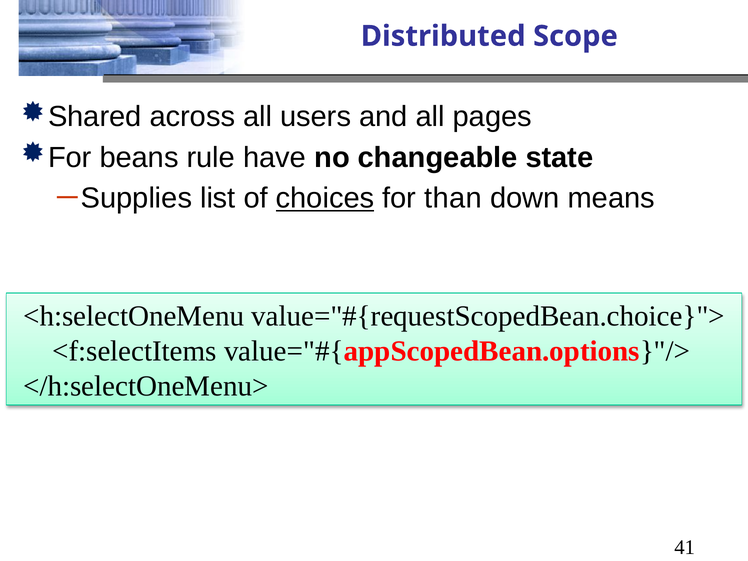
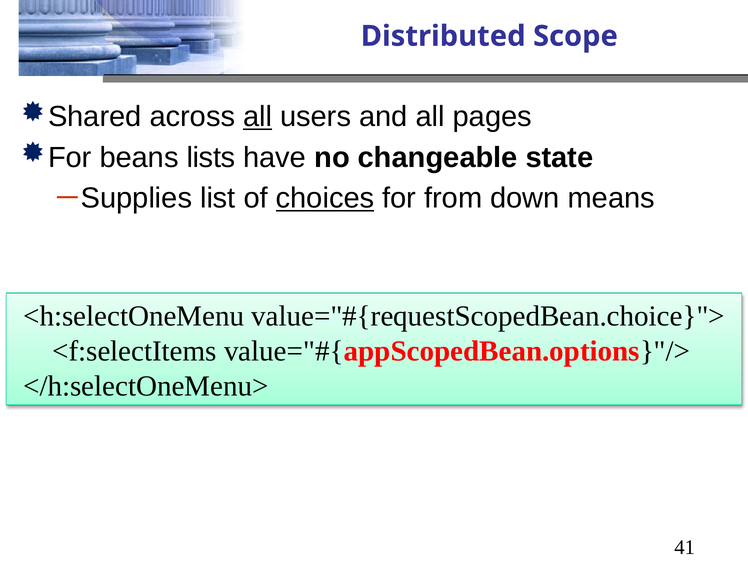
all at (258, 117) underline: none -> present
rule: rule -> lists
than: than -> from
